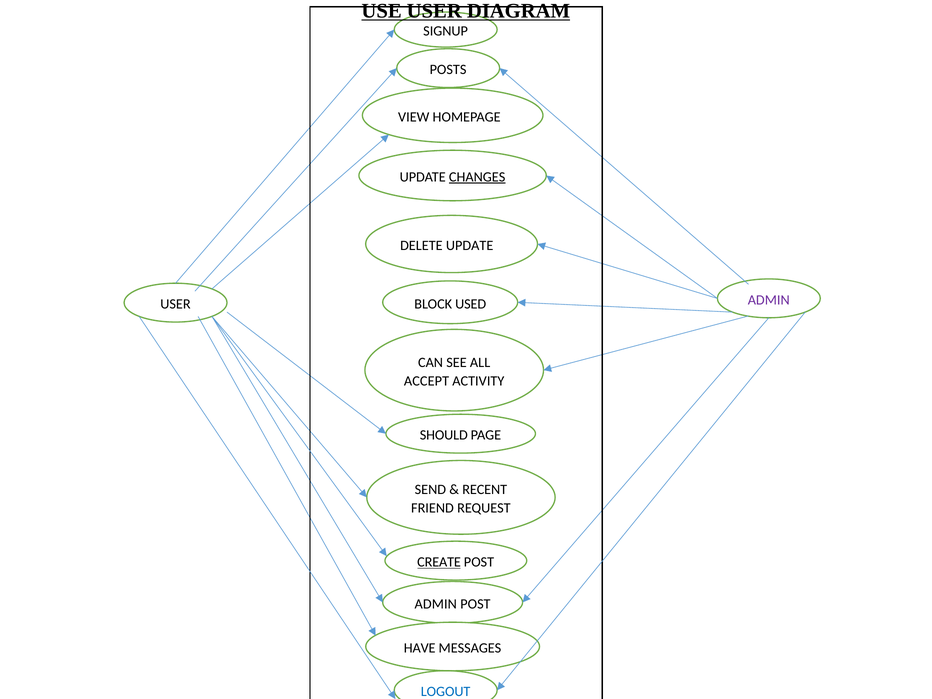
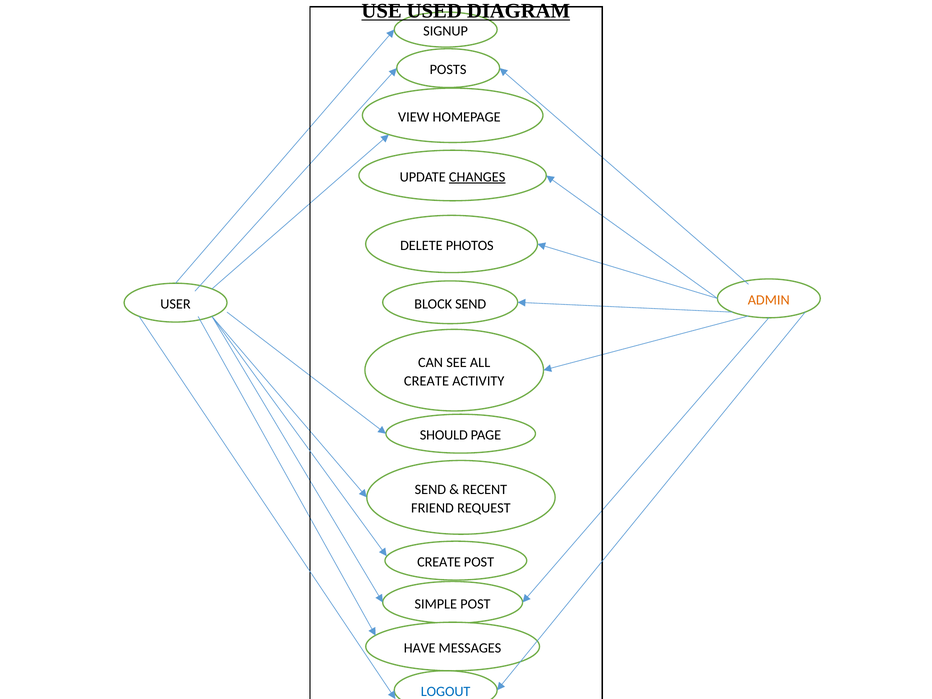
USE USER: USER -> USED
DELETE UPDATE: UPDATE -> PHOTOS
BLOCK USED: USED -> SEND
ADMIN at (769, 300) colour: purple -> orange
ACCEPT at (426, 381): ACCEPT -> CREATE
CREATE at (439, 562) underline: present -> none
ADMIN at (436, 604): ADMIN -> SIMPLE
